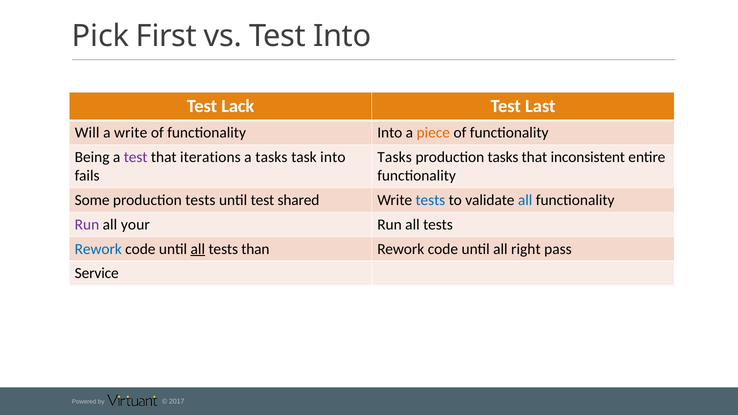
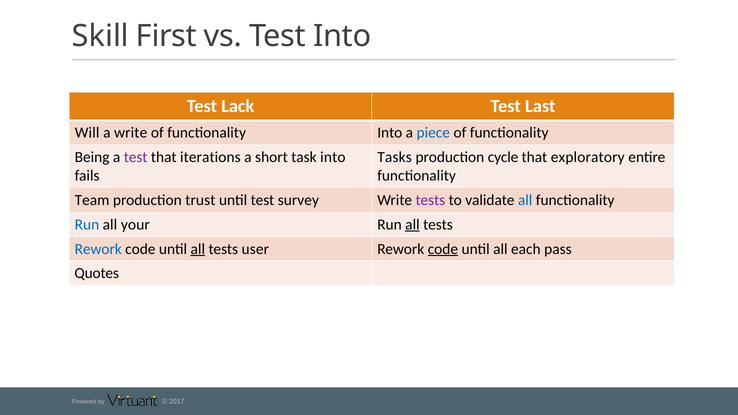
Pick: Pick -> Skill
piece colour: orange -> blue
a tasks: tasks -> short
production tasks: tasks -> cycle
inconsistent: inconsistent -> exploratory
Some: Some -> Team
production tests: tests -> trust
shared: shared -> survey
tests at (430, 200) colour: blue -> purple
Run at (87, 225) colour: purple -> blue
all at (412, 225) underline: none -> present
than: than -> user
code at (443, 249) underline: none -> present
right: right -> each
Service: Service -> Quotes
